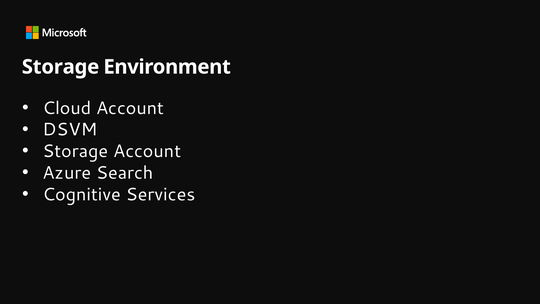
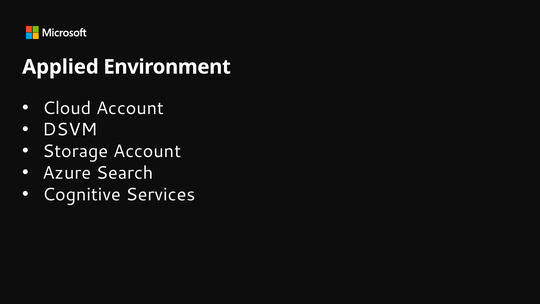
Storage at (61, 67): Storage -> Applied
